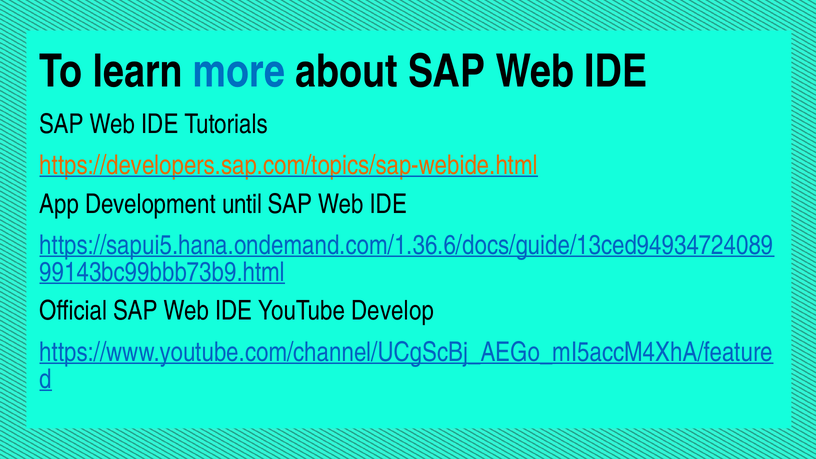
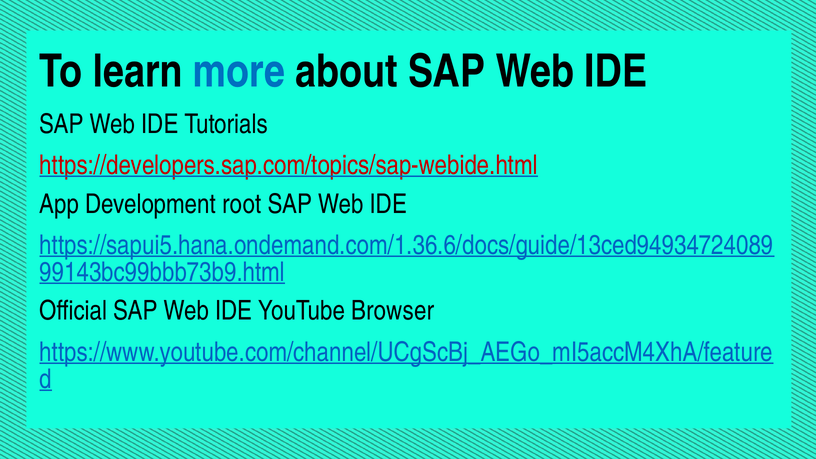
https://developers.sap.com/topics/sap-webide.html colour: orange -> red
until: until -> root
Develop: Develop -> Browser
